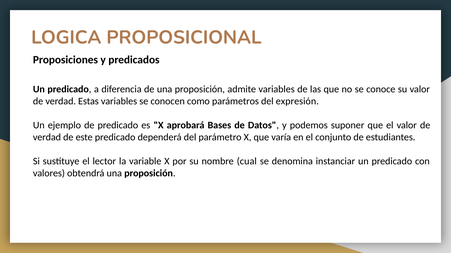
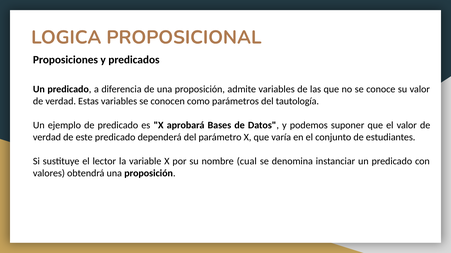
expresión: expresión -> tautología
